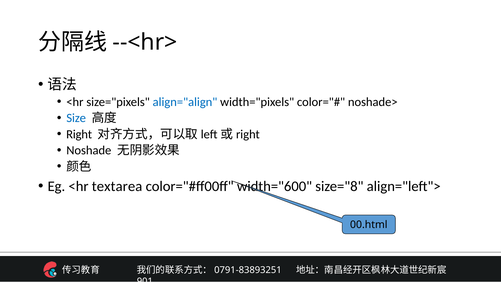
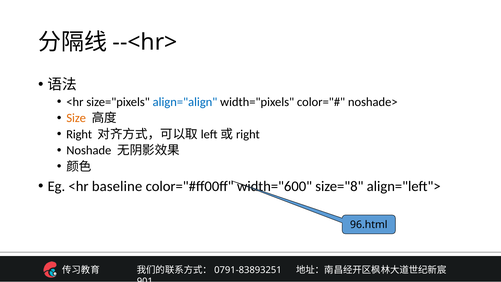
Size colour: blue -> orange
textarea: textarea -> baseline
00.html: 00.html -> 96.html
